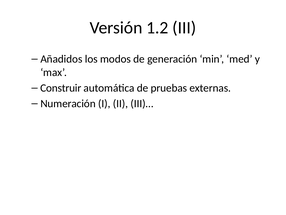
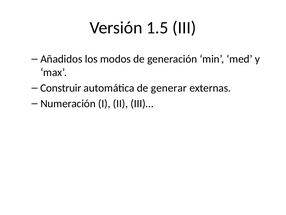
1.2: 1.2 -> 1.5
pruebas: pruebas -> generar
